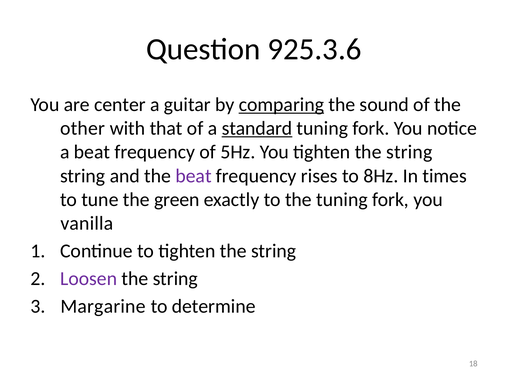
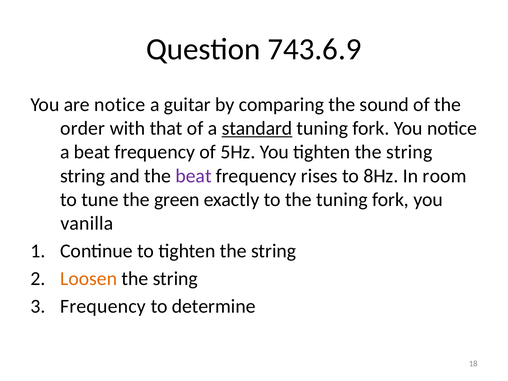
925.3.6: 925.3.6 -> 743.6.9
are center: center -> notice
comparing underline: present -> none
other: other -> order
times: times -> room
Loosen colour: purple -> orange
Margarine at (103, 306): Margarine -> Frequency
